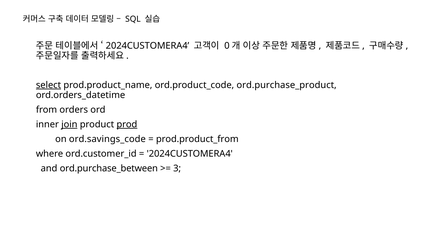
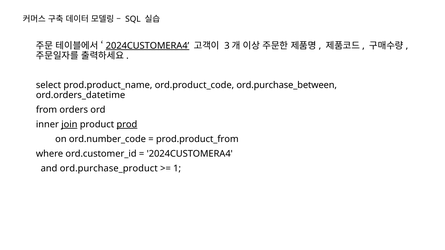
2024CUSTOMERA4 at (147, 46) underline: none -> present
0: 0 -> 3
select underline: present -> none
ord.purchase_product: ord.purchase_product -> ord.purchase_between
ord.savings_code: ord.savings_code -> ord.number_code
ord.purchase_between: ord.purchase_between -> ord.purchase_product
3: 3 -> 1
